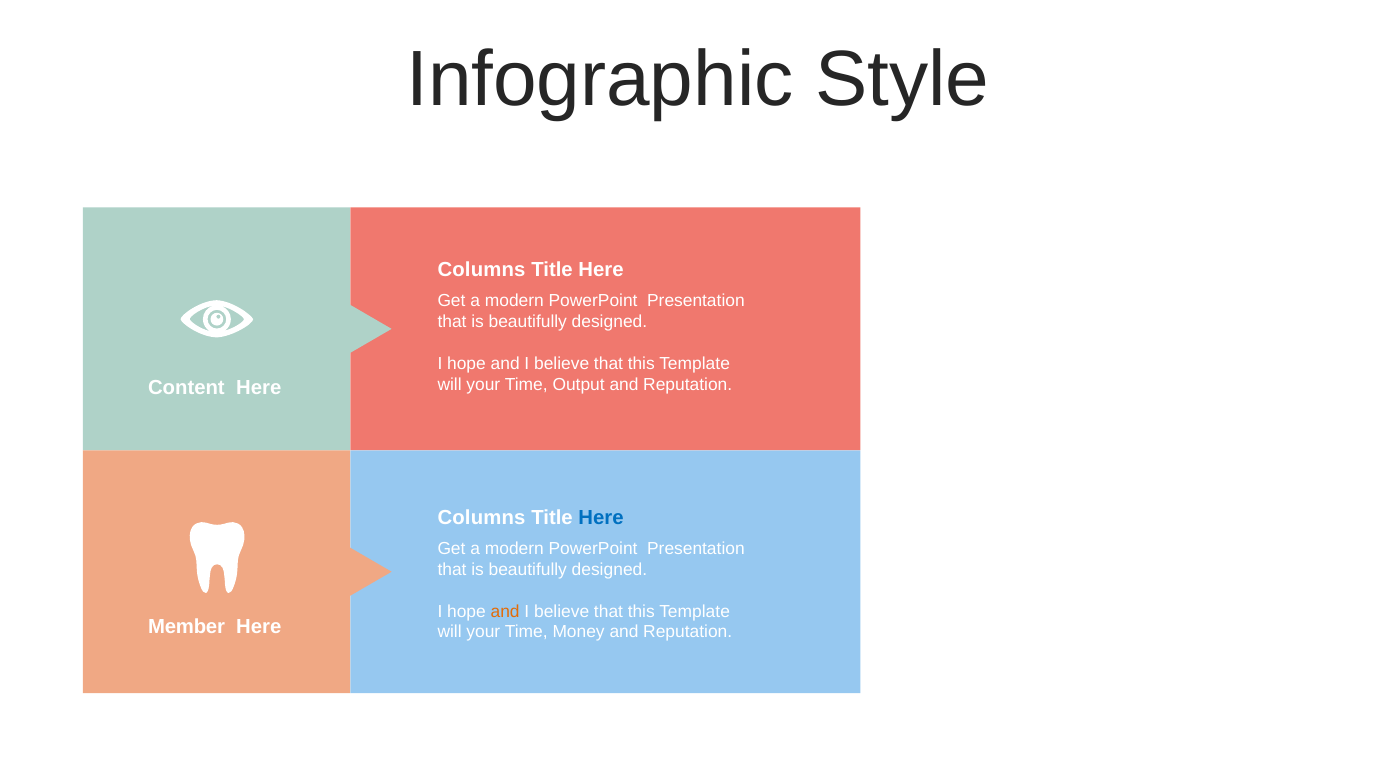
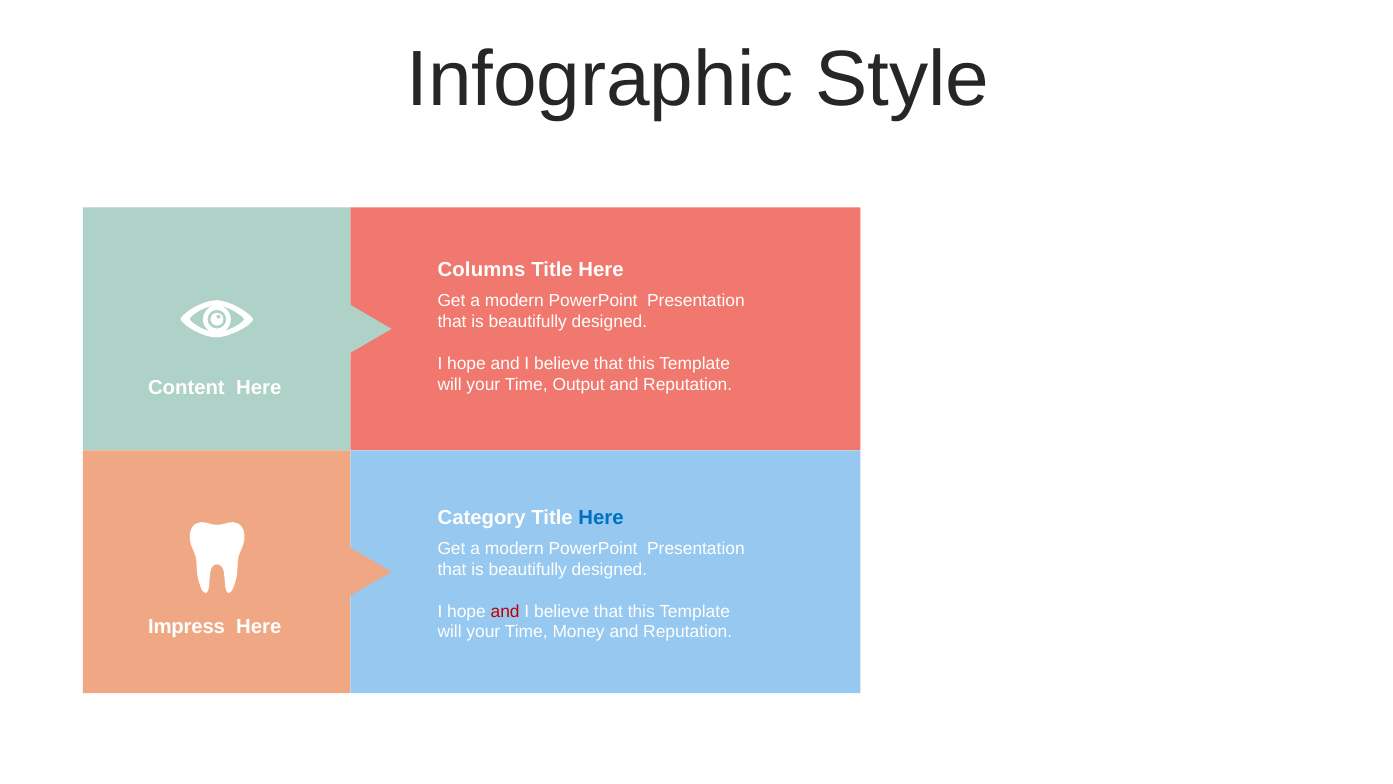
Columns at (482, 517): Columns -> Category
and at (505, 611) colour: orange -> red
Member: Member -> Impress
